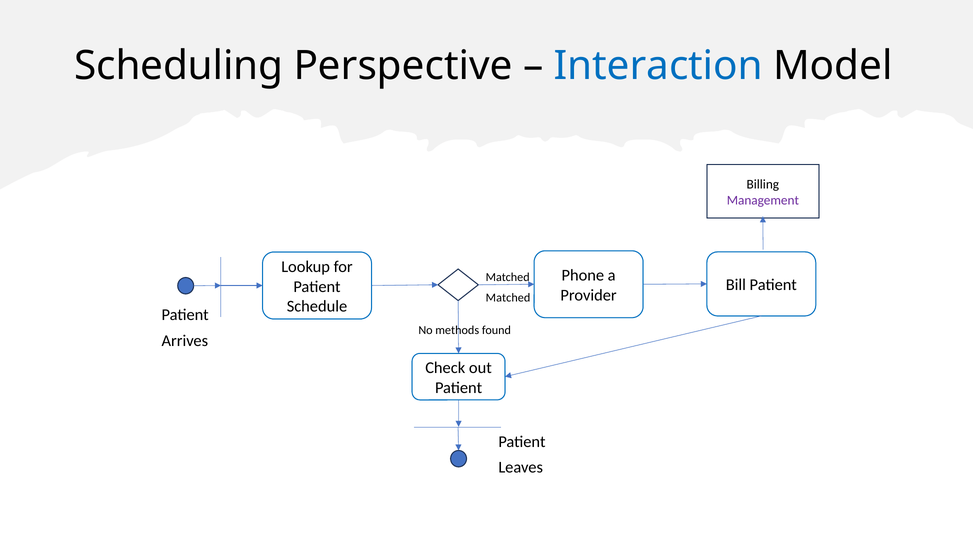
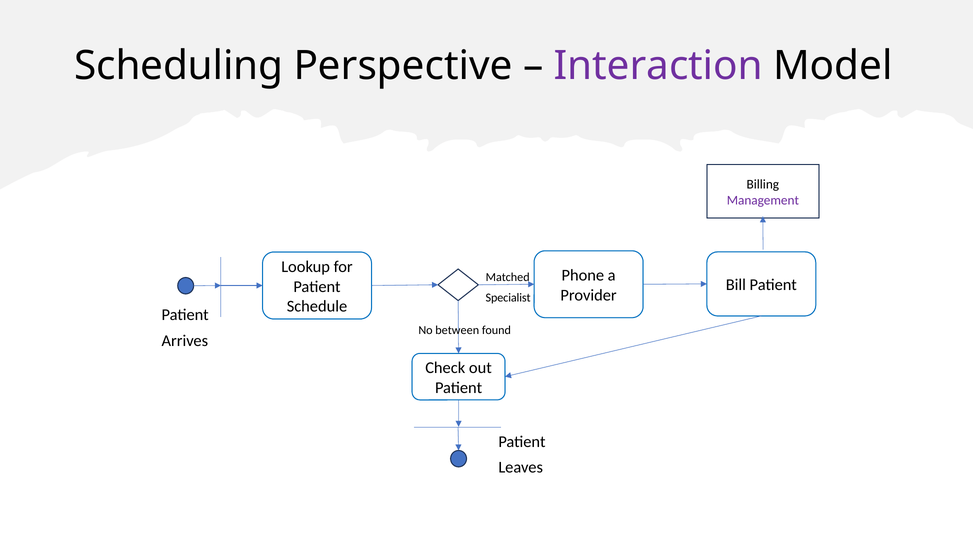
Interaction colour: blue -> purple
Matched at (508, 297): Matched -> Specialist
methods: methods -> between
